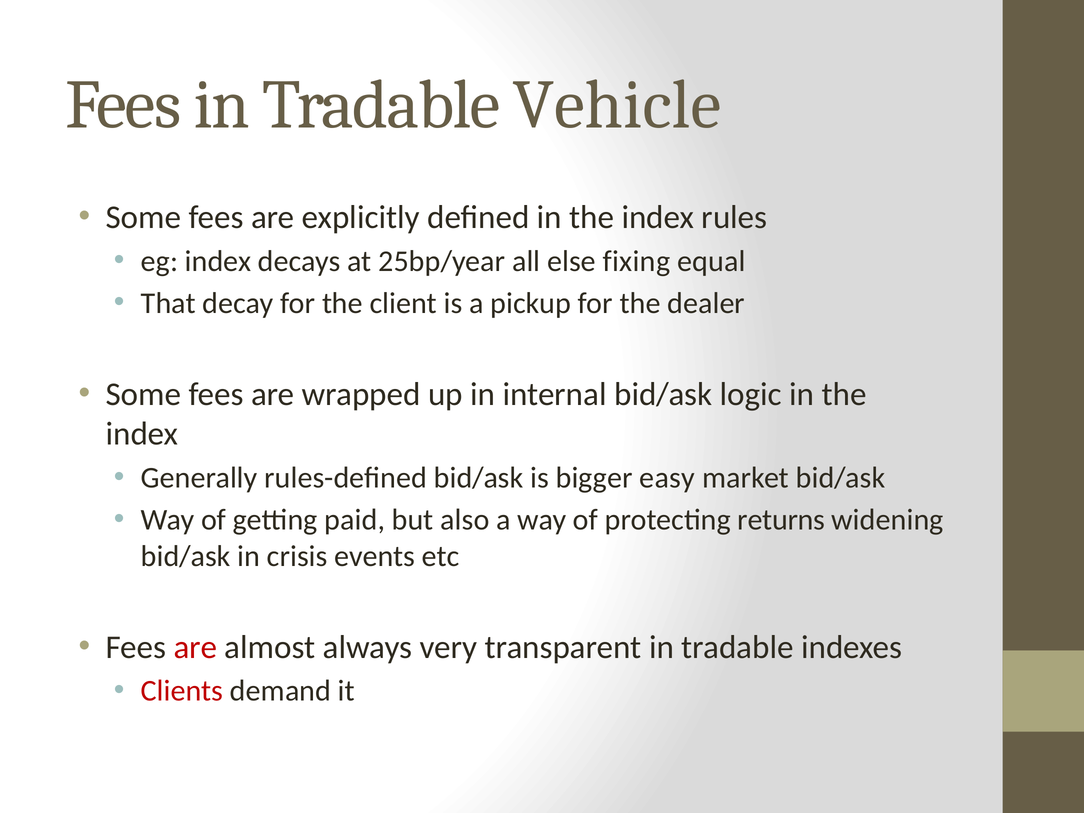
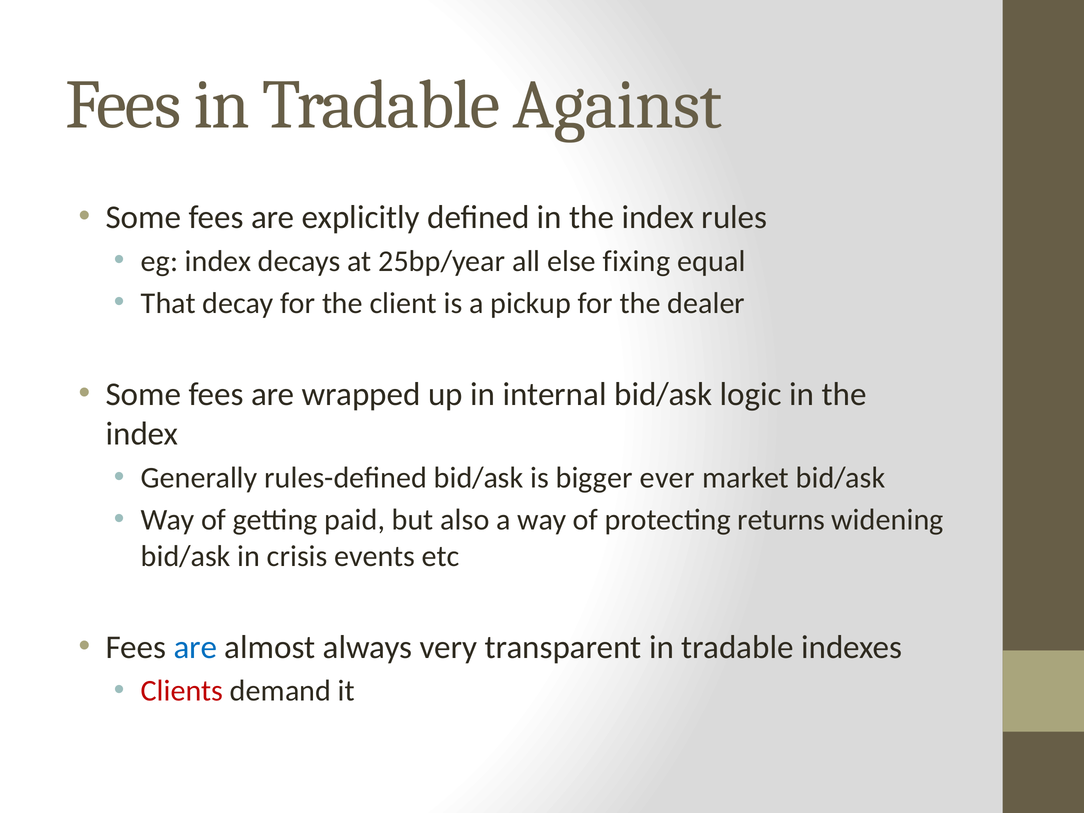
Vehicle: Vehicle -> Against
easy: easy -> ever
are at (195, 647) colour: red -> blue
